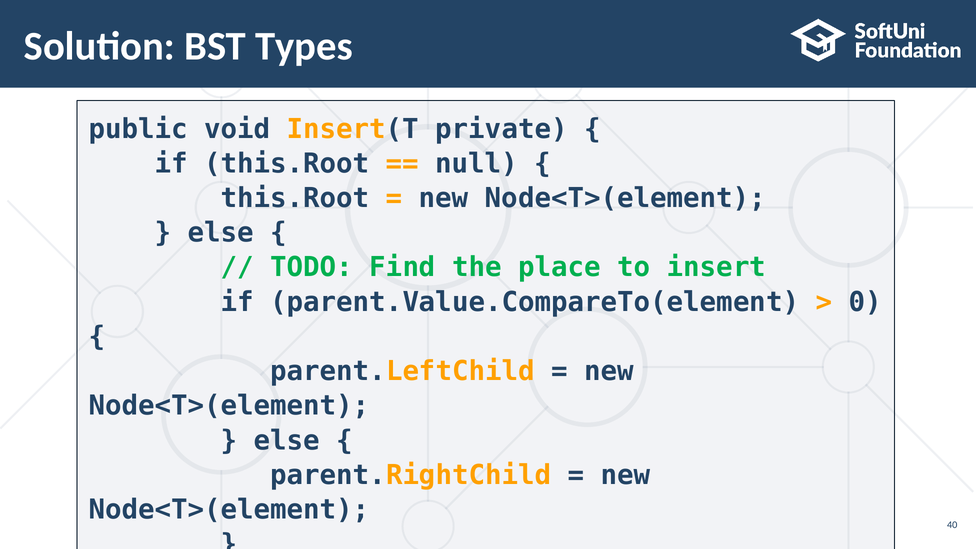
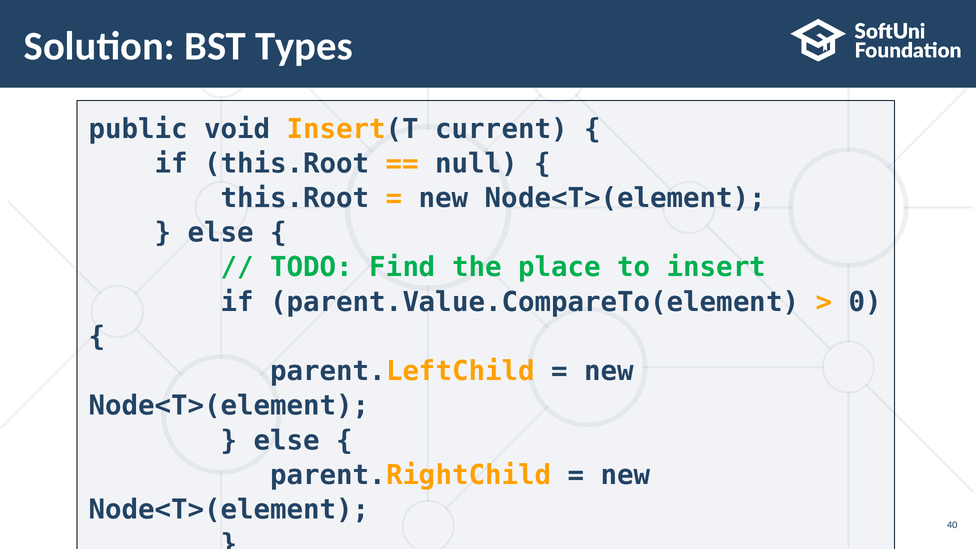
private: private -> current
